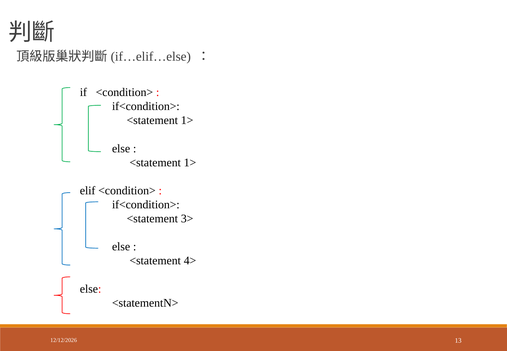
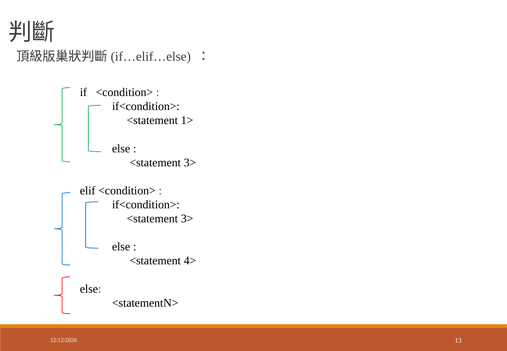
1> at (190, 163): 1> -> 3>
